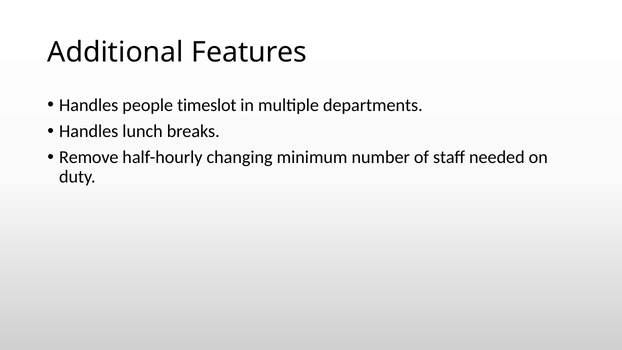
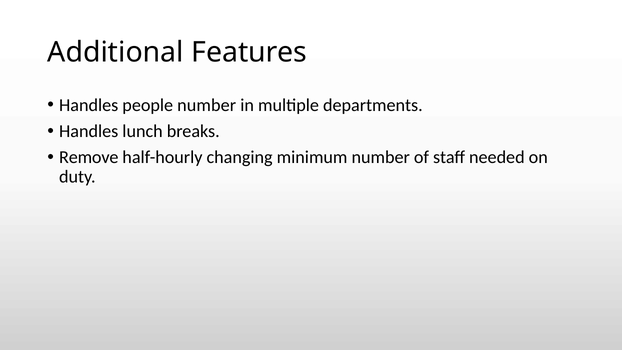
people timeslot: timeslot -> number
